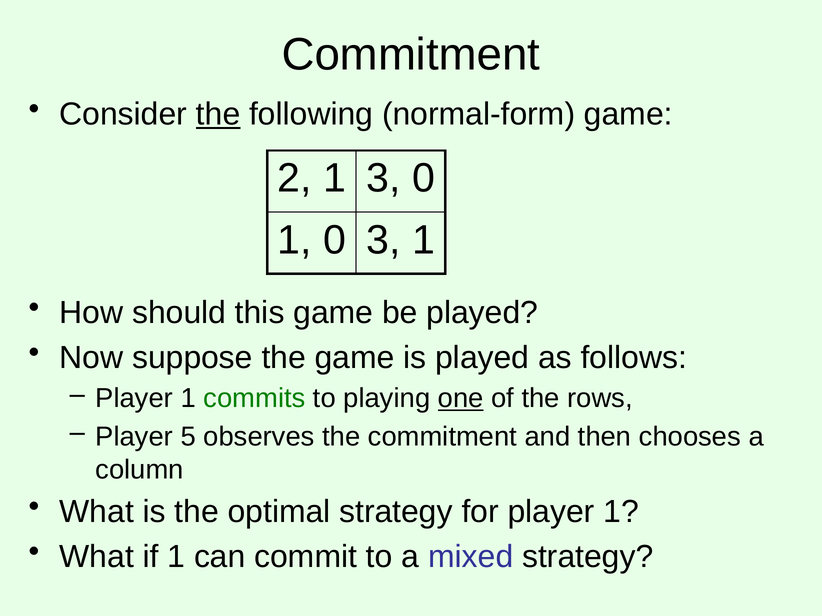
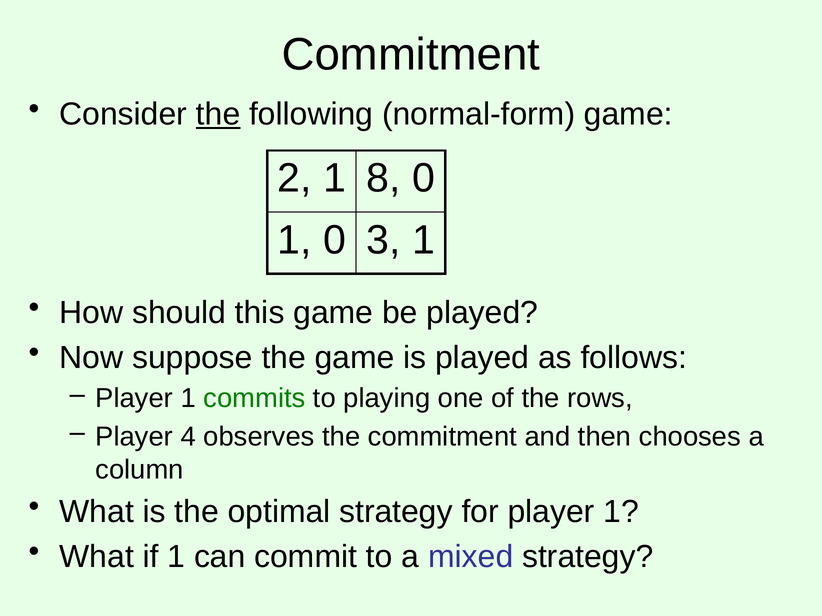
1 3: 3 -> 8
one underline: present -> none
5: 5 -> 4
